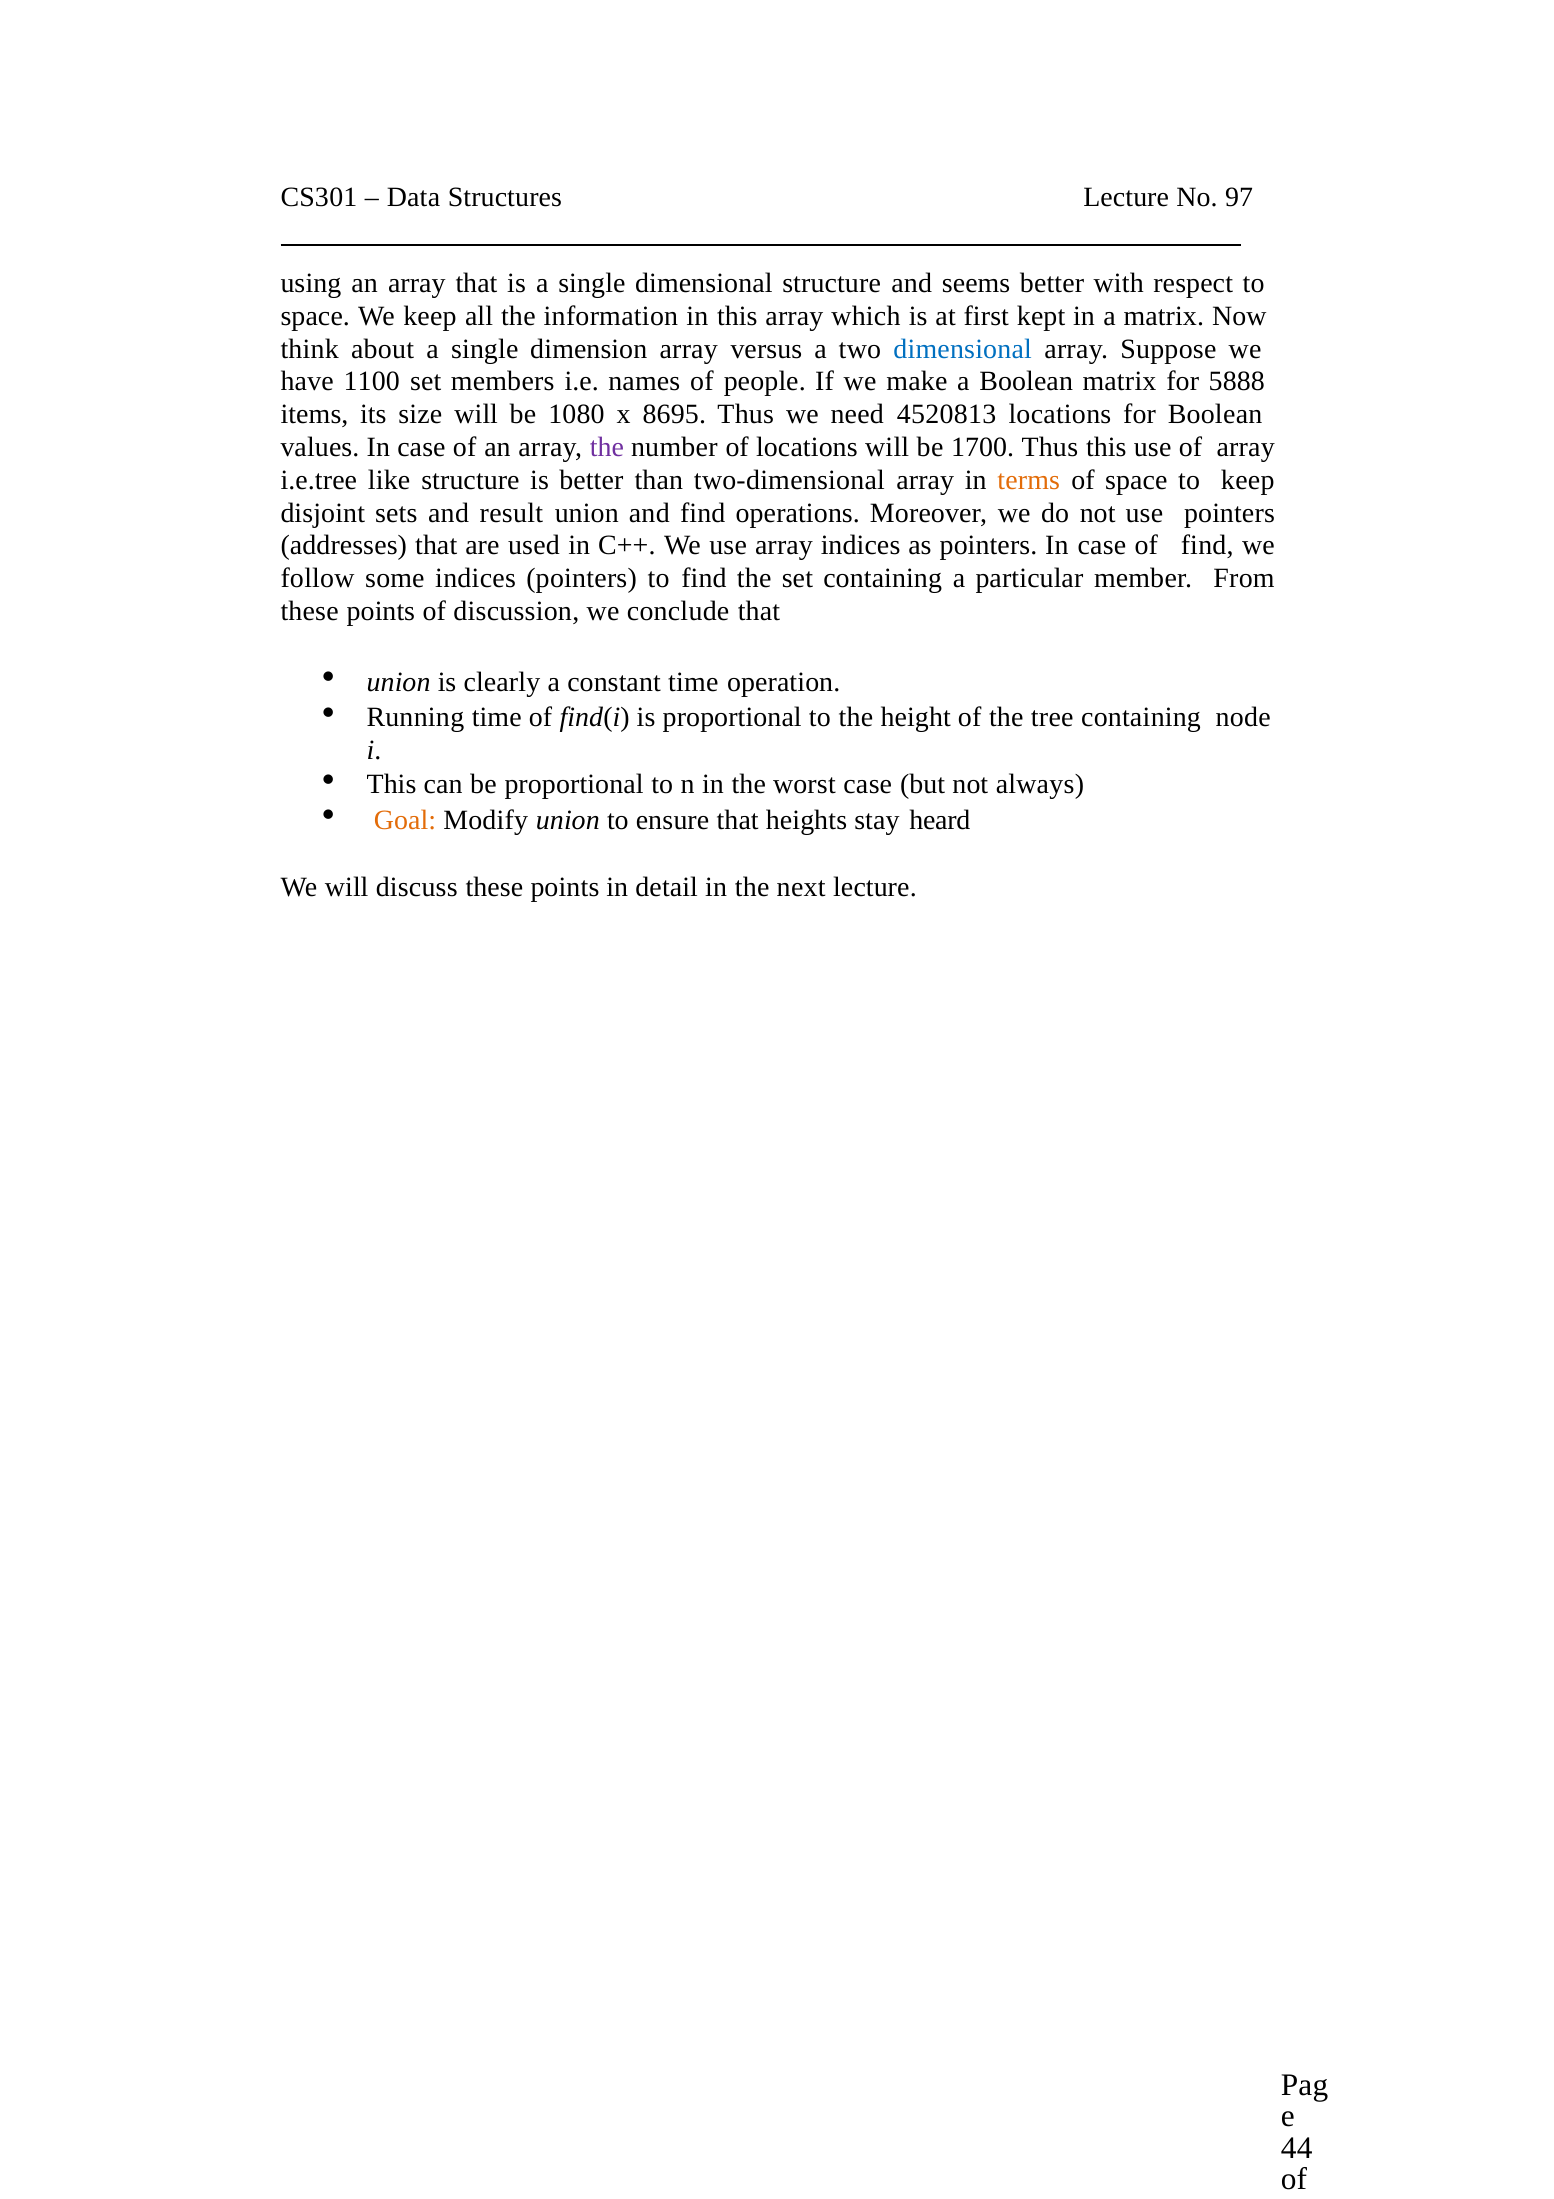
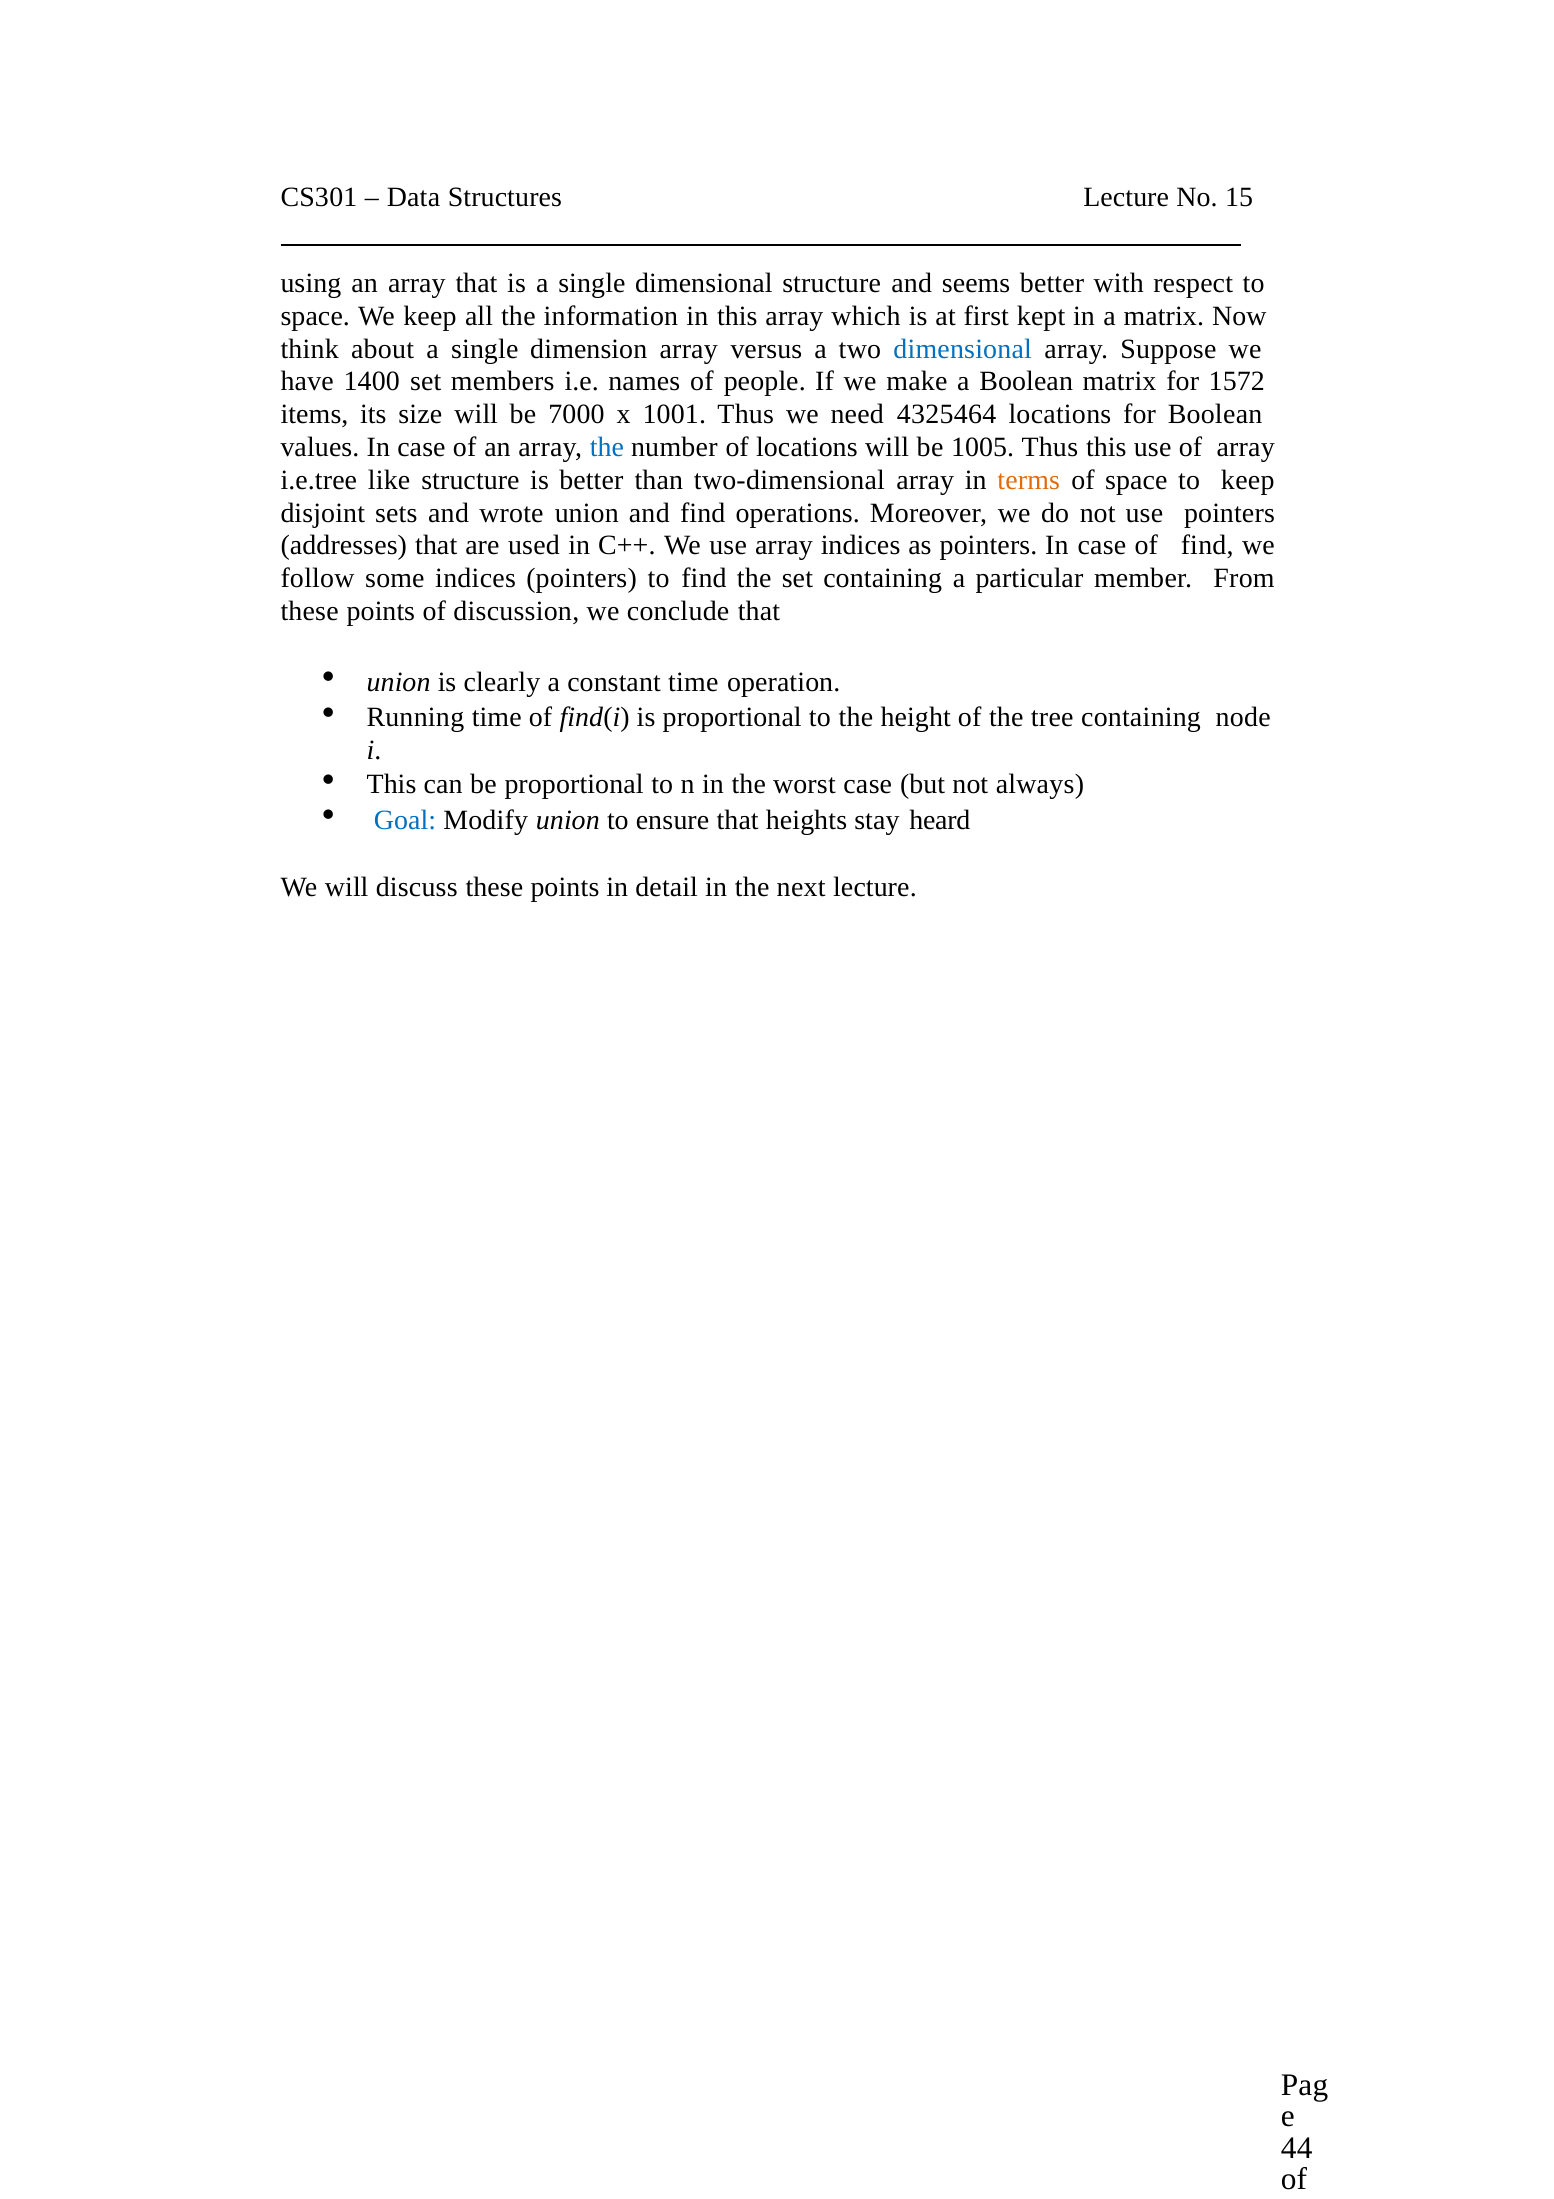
97: 97 -> 15
1100: 1100 -> 1400
5888: 5888 -> 1572
1080: 1080 -> 7000
8695: 8695 -> 1001
4520813: 4520813 -> 4325464
the at (607, 447) colour: purple -> blue
1700: 1700 -> 1005
result: result -> wrote
Goal colour: orange -> blue
